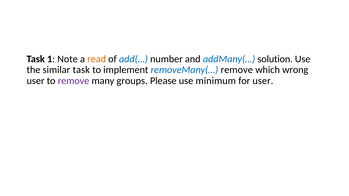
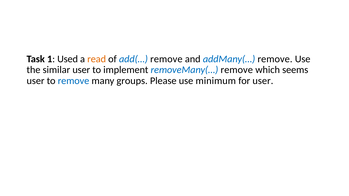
Note: Note -> Used
add(… number: number -> remove
addMany(… solution: solution -> remove
similar task: task -> user
wrong: wrong -> seems
remove at (74, 81) colour: purple -> blue
